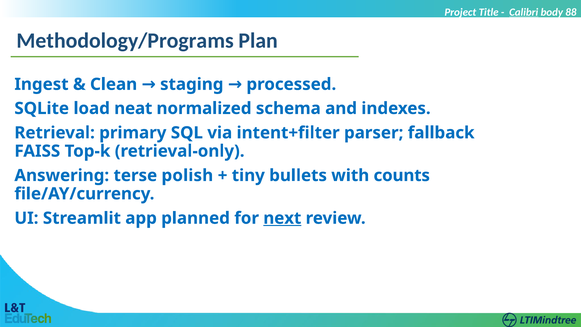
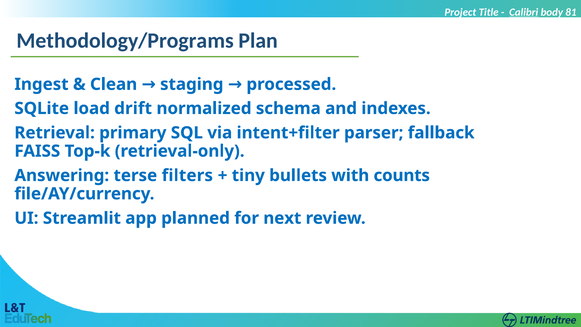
88: 88 -> 81
neat: neat -> drift
polish: polish -> filters
next underline: present -> none
